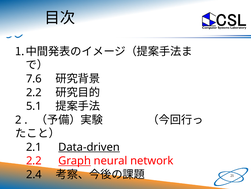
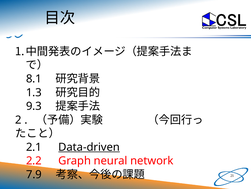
7.6: 7.6 -> 8.1
2.2 at (34, 92): 2.2 -> 1.3
5.1: 5.1 -> 9.3
Graph underline: present -> none
2.4: 2.4 -> 7.9
